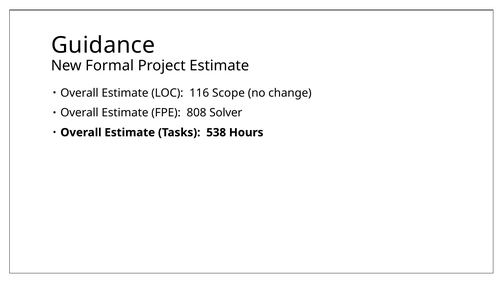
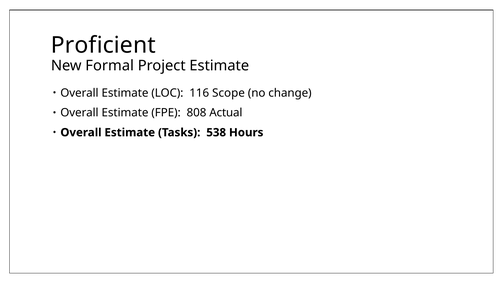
Guidance: Guidance -> Proficient
Solver: Solver -> Actual
